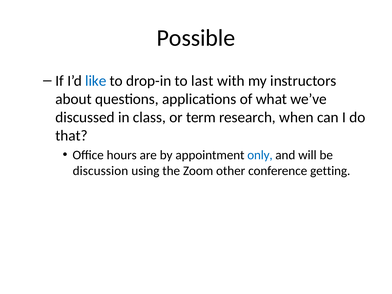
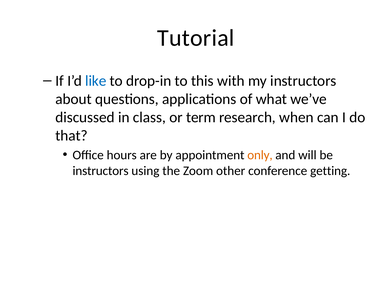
Possible: Possible -> Tutorial
last: last -> this
only colour: blue -> orange
discussion at (100, 171): discussion -> instructors
